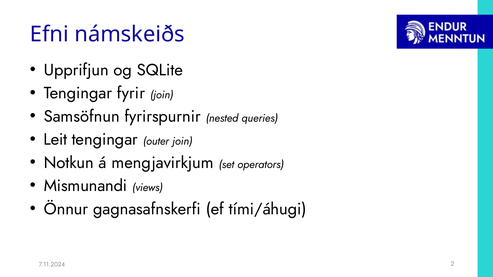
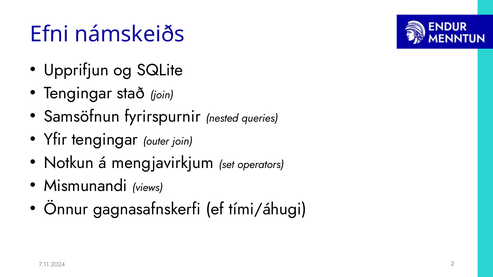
fyrir: fyrir -> stað
Leit: Leit -> Yfir
